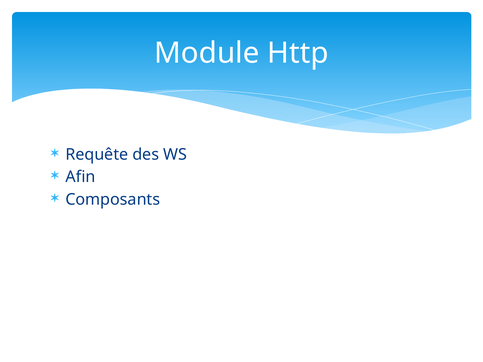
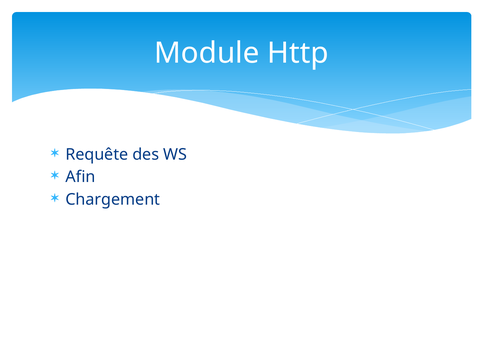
Composants: Composants -> Chargement
